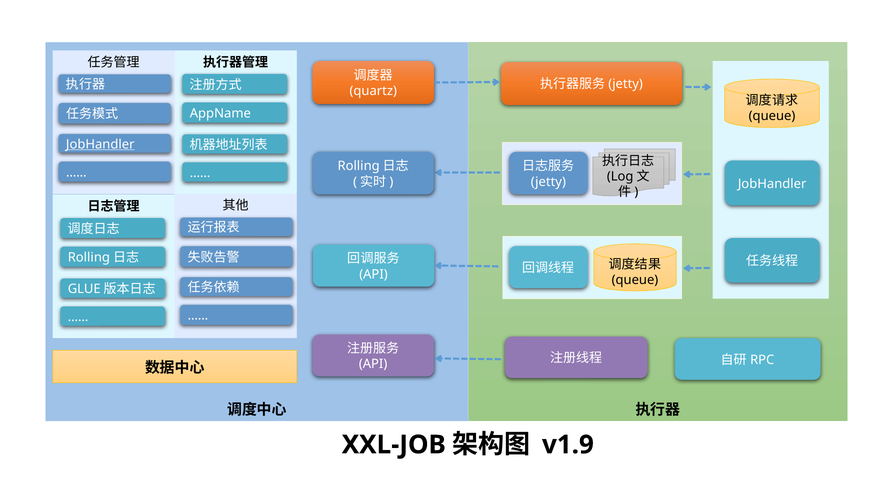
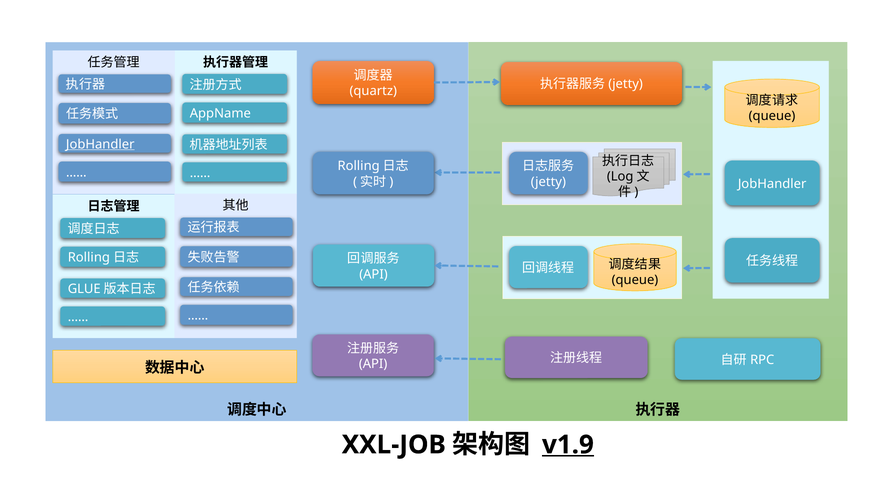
v1.9 underline: none -> present
